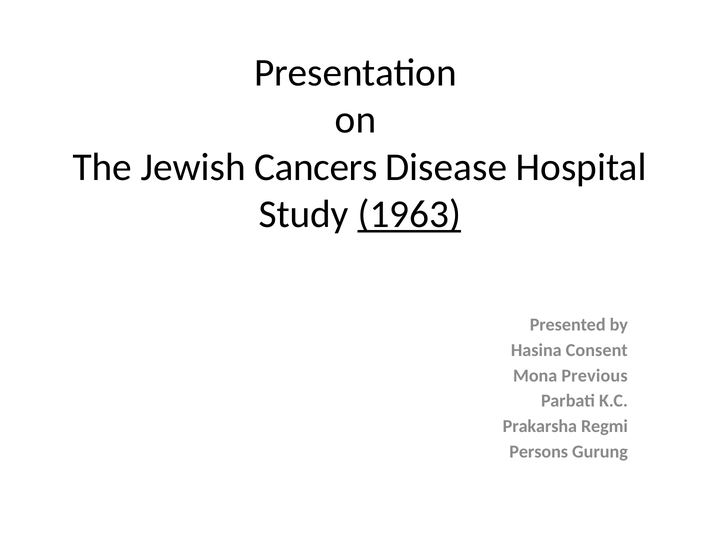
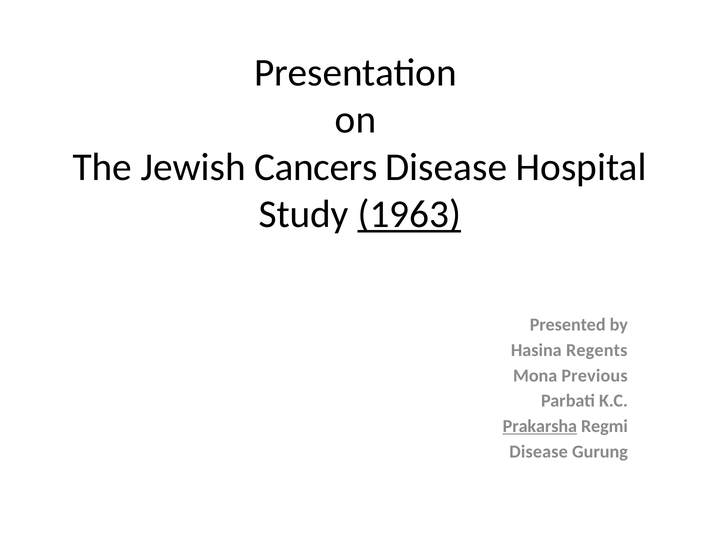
Consent: Consent -> Regents
Prakarsha underline: none -> present
Persons at (539, 451): Persons -> Disease
